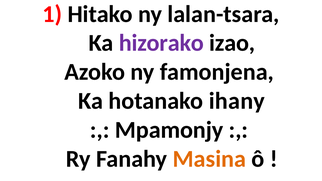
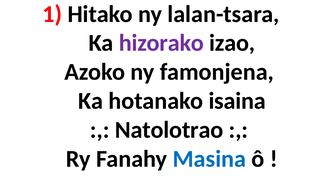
ihany: ihany -> isaina
Mpamonjy: Mpamonjy -> Natolotrao
Masina colour: orange -> blue
